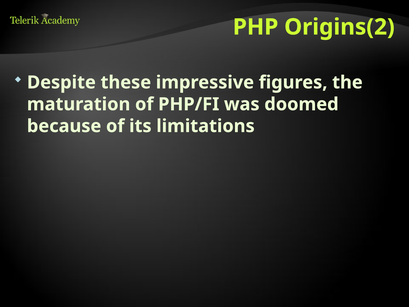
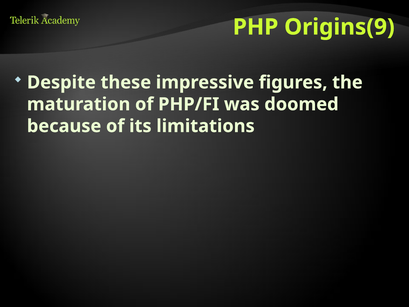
Origins(2: Origins(2 -> Origins(9
